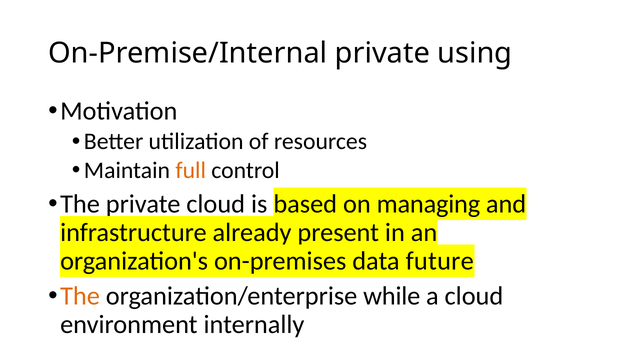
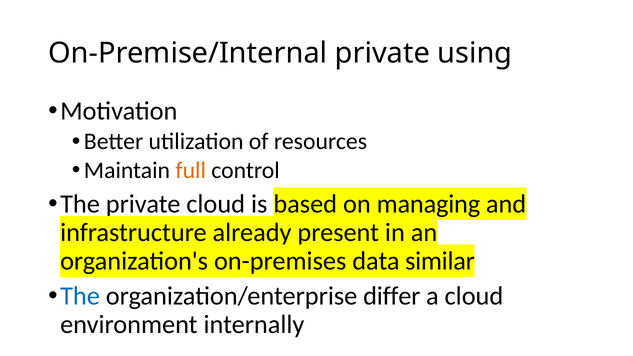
future: future -> similar
The at (80, 296) colour: orange -> blue
while: while -> differ
